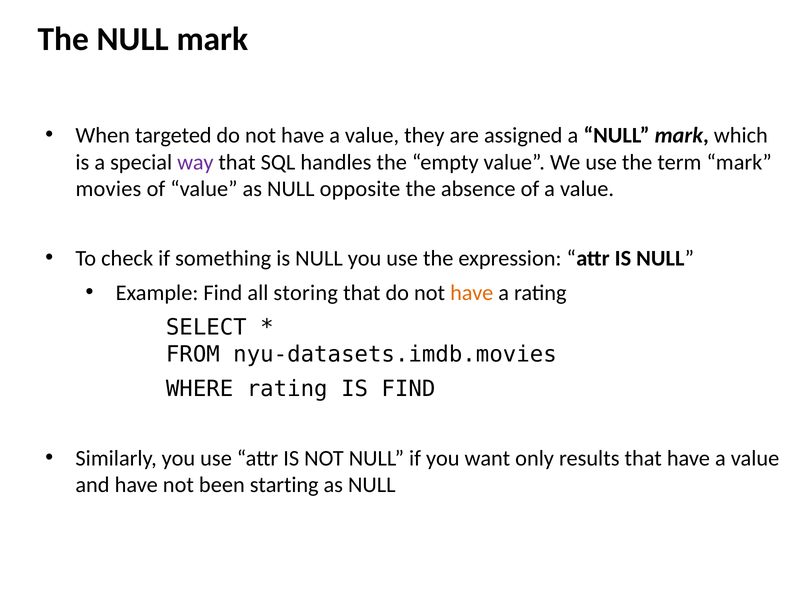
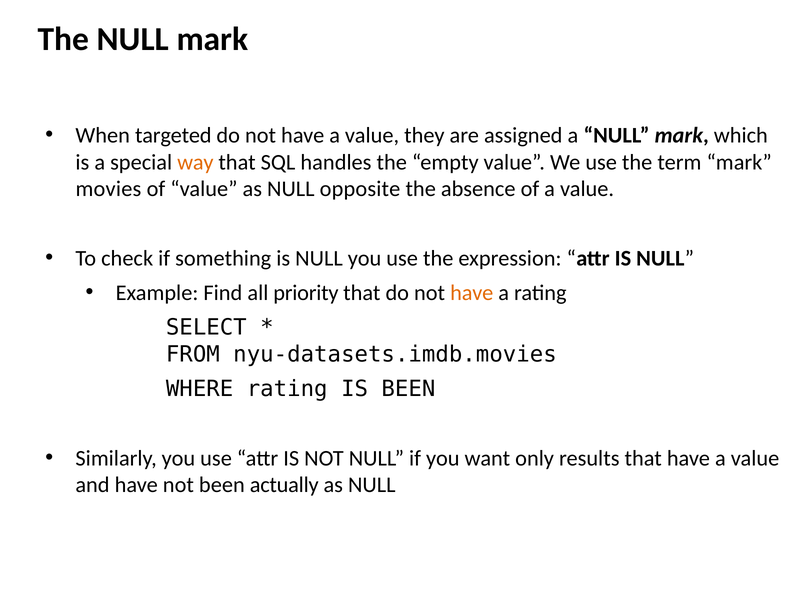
way colour: purple -> orange
storing: storing -> priority
IS FIND: FIND -> BEEN
starting: starting -> actually
